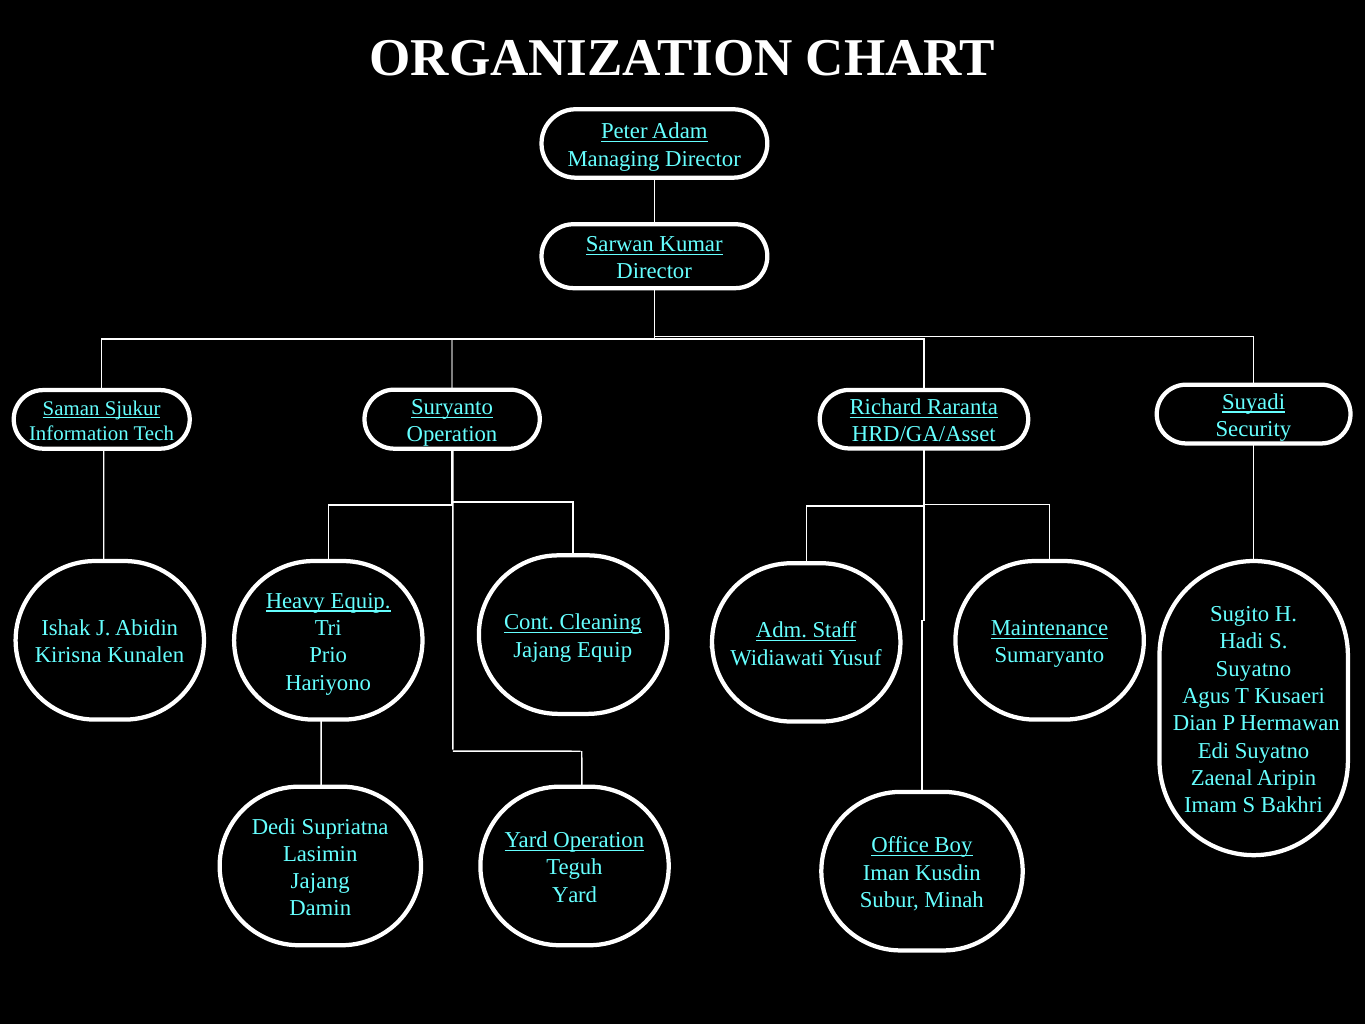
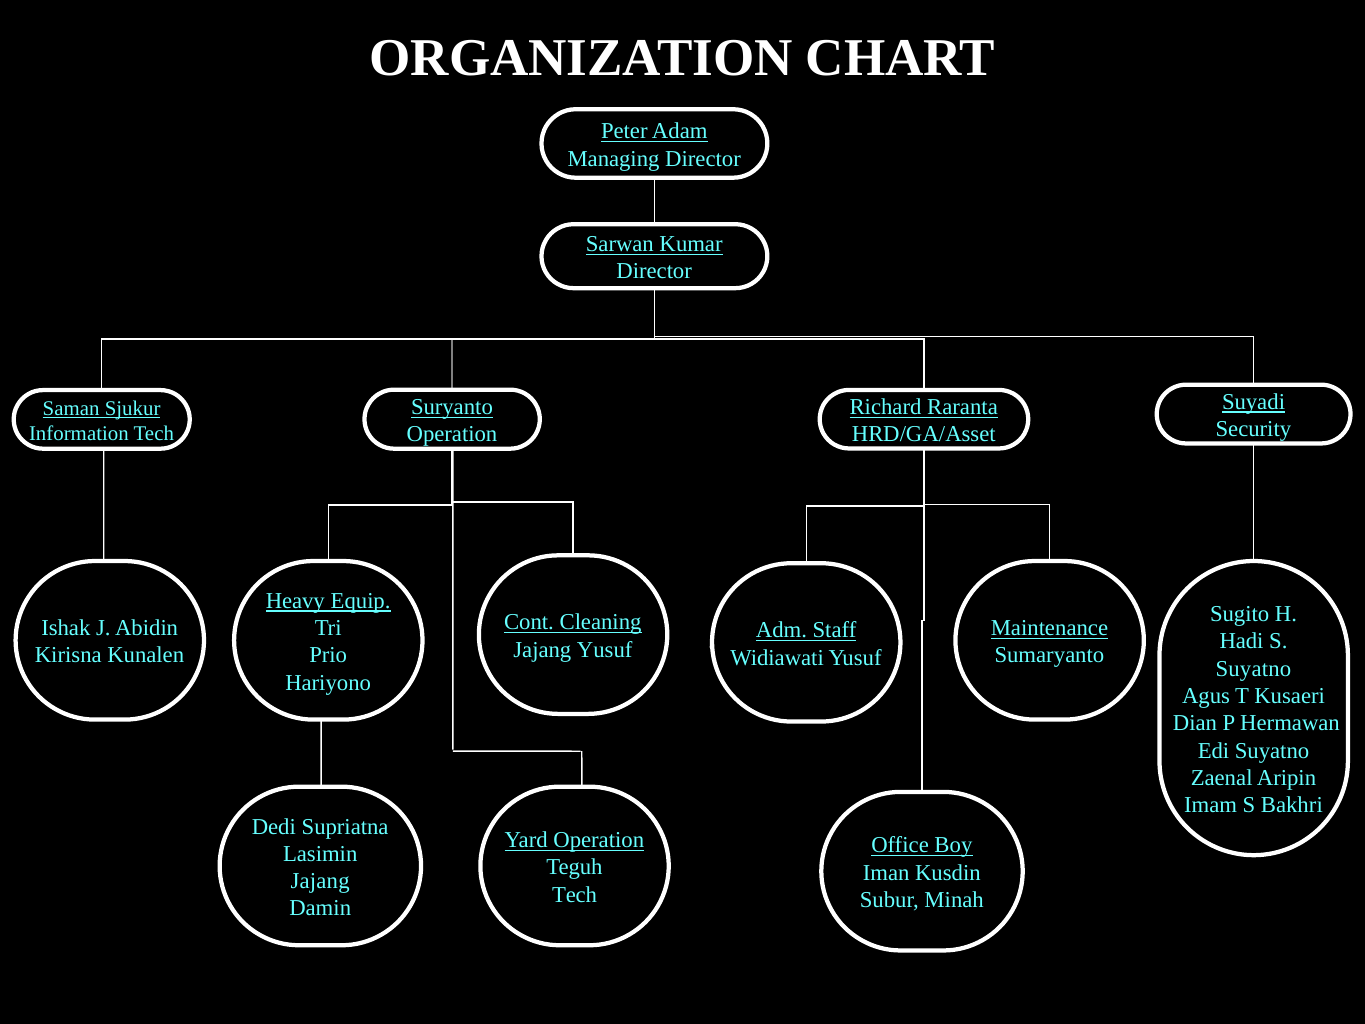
Jajang Equip: Equip -> Yusuf
Yard at (575, 895): Yard -> Tech
